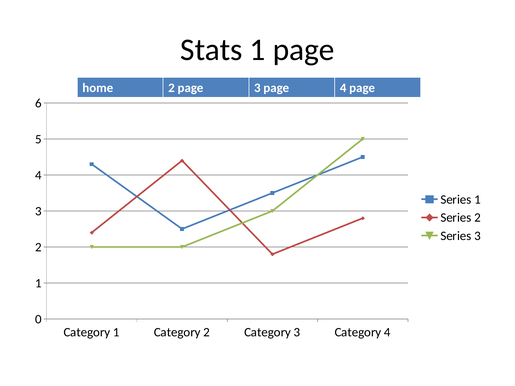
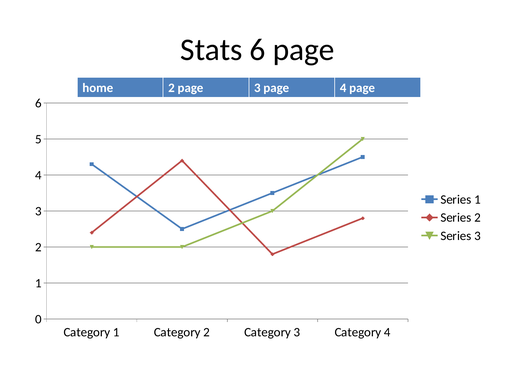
Stats 1: 1 -> 6
